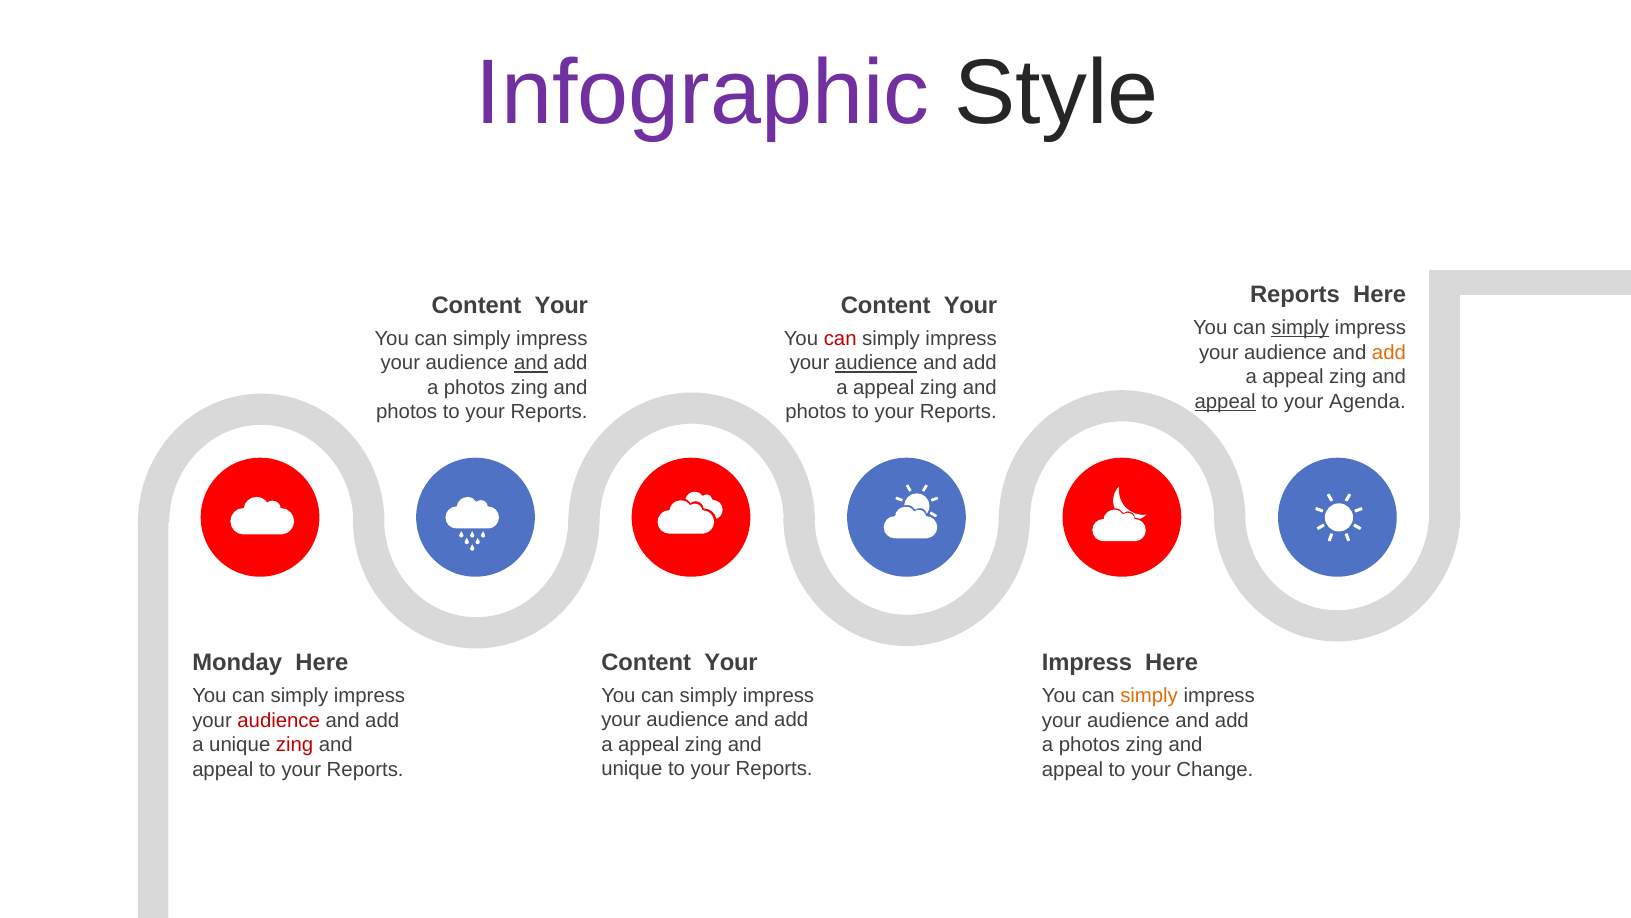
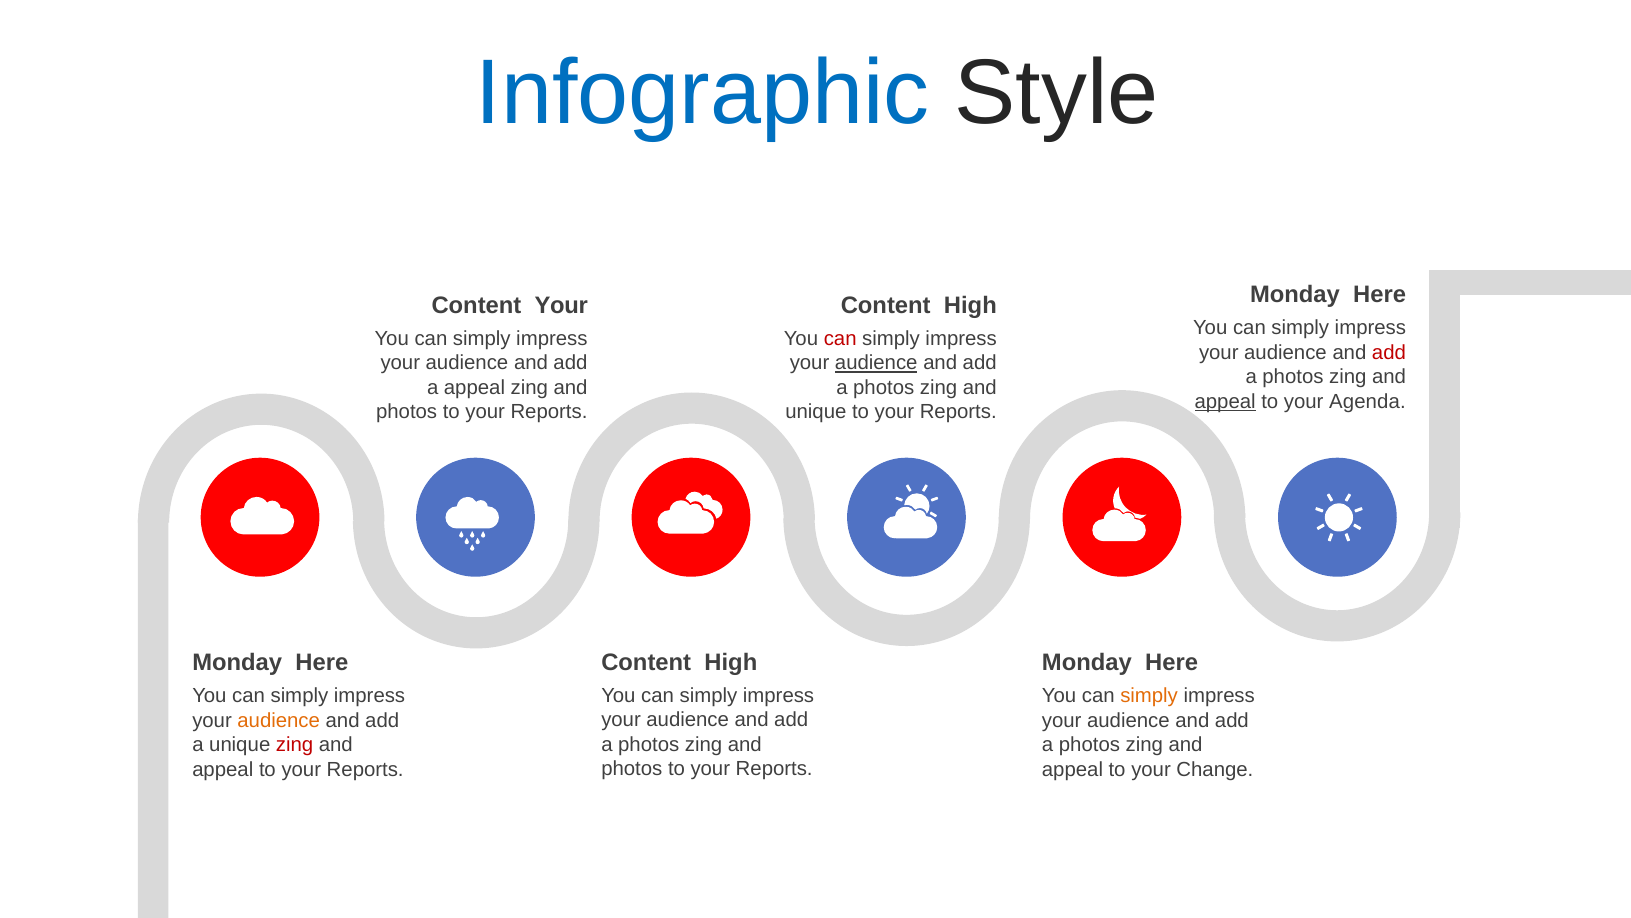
Infographic colour: purple -> blue
Reports at (1295, 294): Reports -> Monday
Your at (970, 305): Your -> High
simply at (1300, 328) underline: present -> none
add at (1389, 352) colour: orange -> red
and at (531, 363) underline: present -> none
appeal at (1293, 377): appeal -> photos
photos at (474, 387): photos -> appeal
appeal at (884, 387): appeal -> photos
photos at (816, 412): photos -> unique
Your at (731, 662): Your -> High
Impress at (1087, 662): Impress -> Monday
audience at (279, 720) colour: red -> orange
appeal at (649, 744): appeal -> photos
unique at (632, 768): unique -> photos
